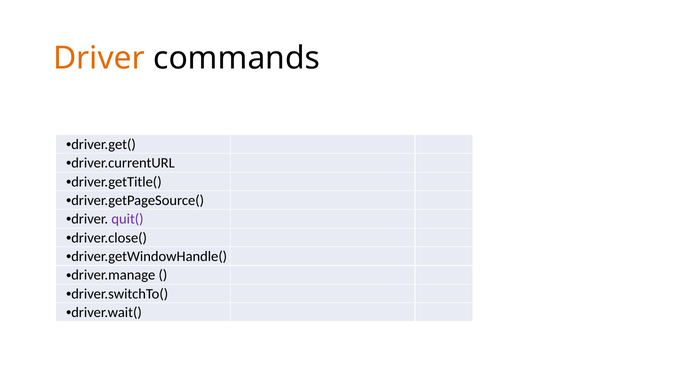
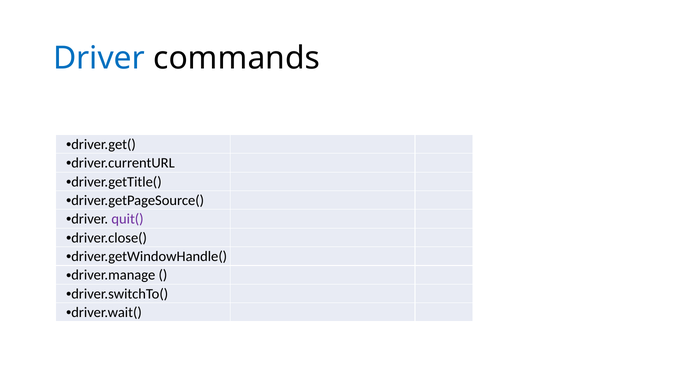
Driver at (99, 58) colour: orange -> blue
